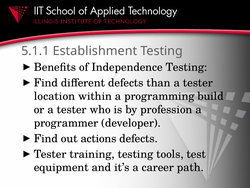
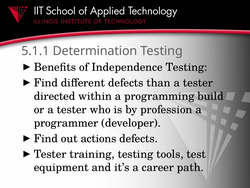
Establishment: Establishment -> Determination
location: location -> directed
